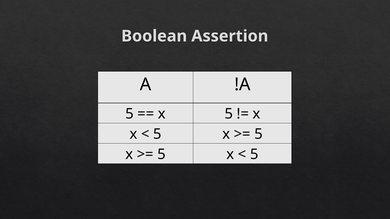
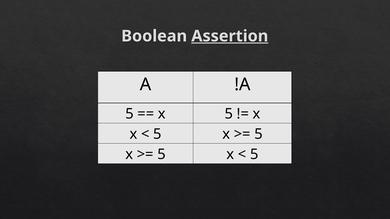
Assertion underline: none -> present
